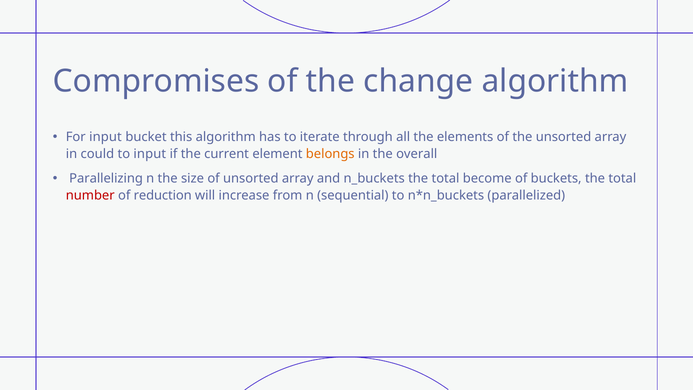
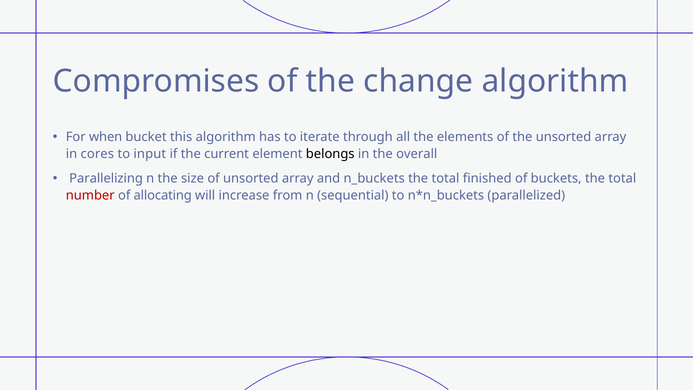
For input: input -> when
could: could -> cores
belongs colour: orange -> black
become: become -> finished
reduction: reduction -> allocating
